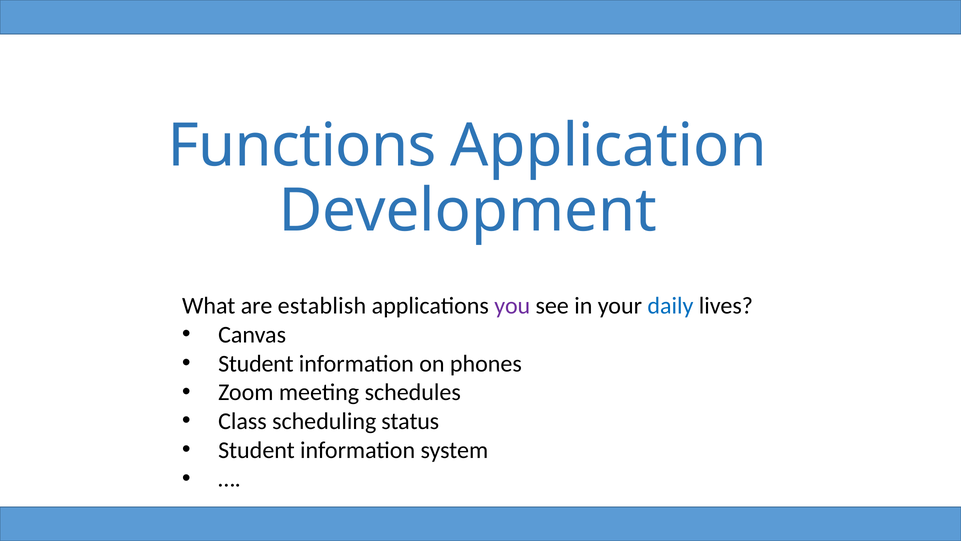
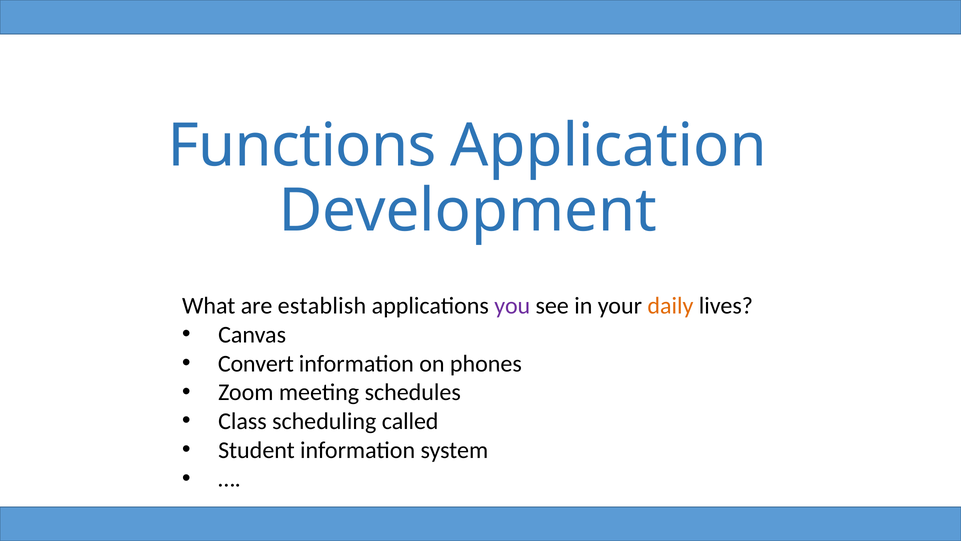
daily colour: blue -> orange
Student at (256, 363): Student -> Convert
status: status -> called
